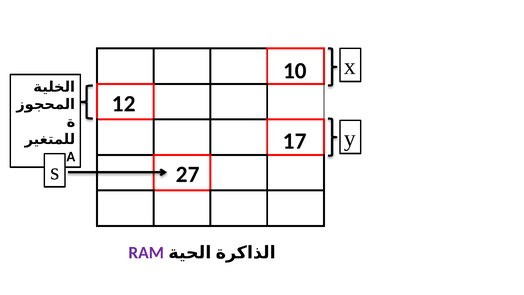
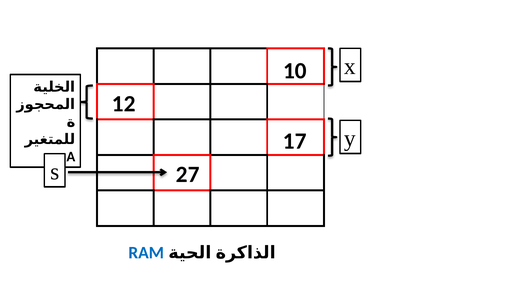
RAM colour: purple -> blue
